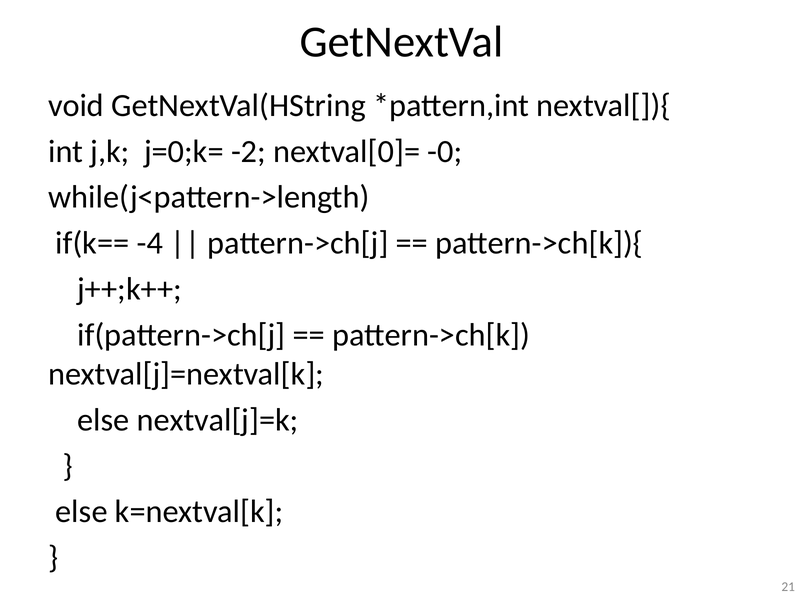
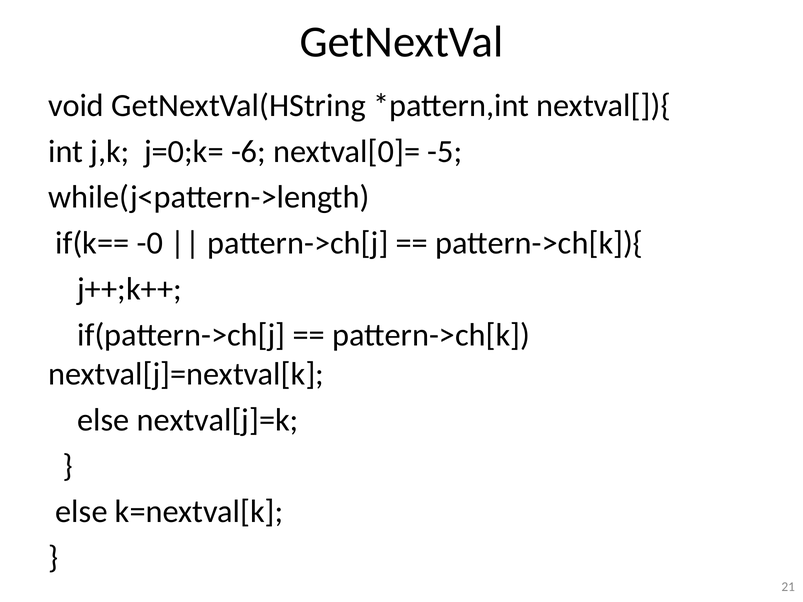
-2: -2 -> -6
-0: -0 -> -5
-4: -4 -> -0
